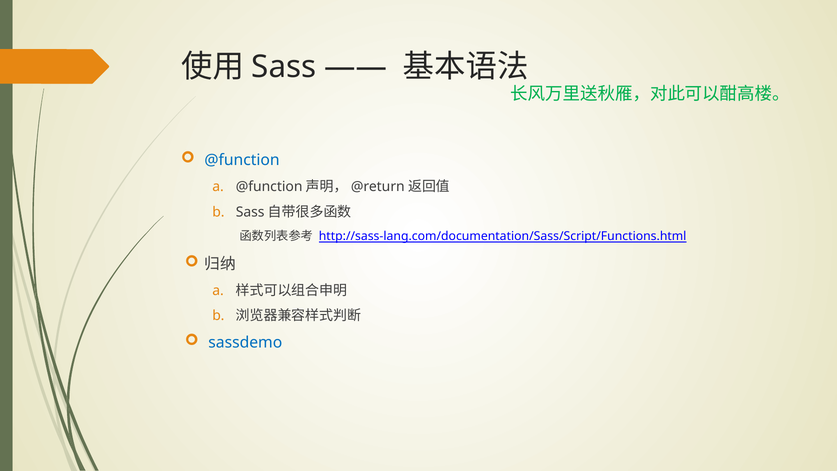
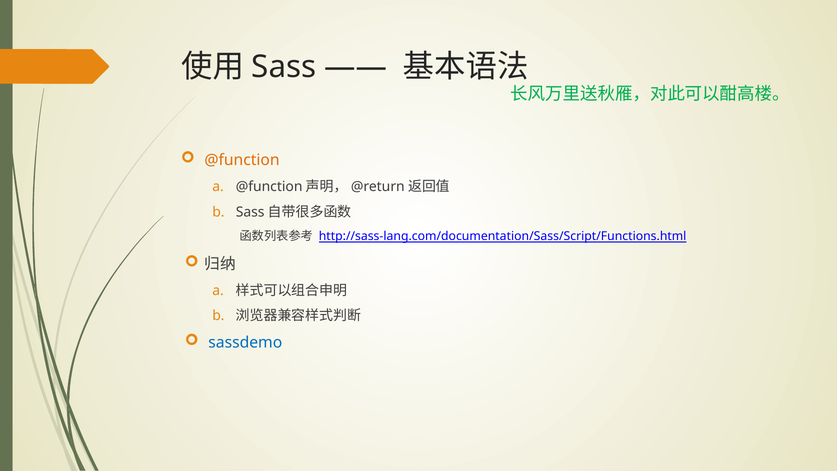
@function colour: blue -> orange
